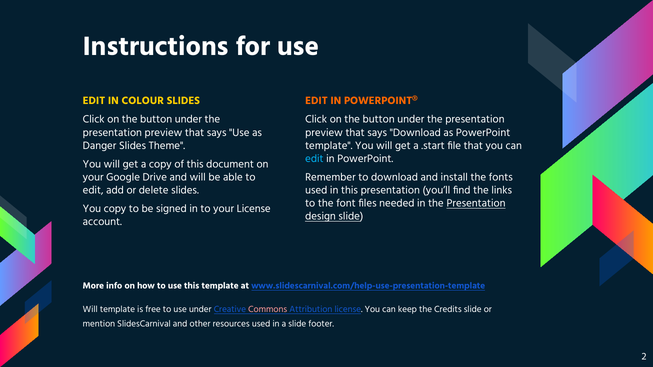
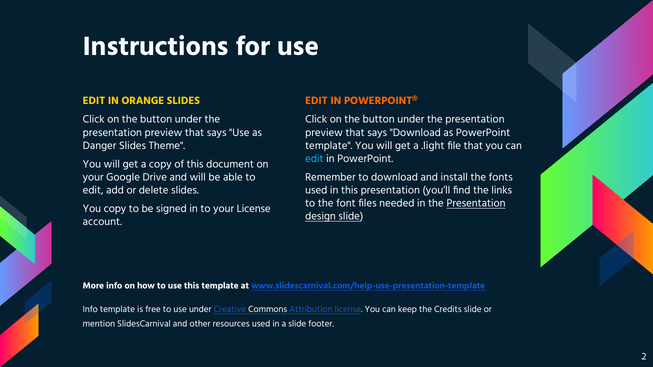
COLOUR: COLOUR -> ORANGE
.start: .start -> .light
Will at (90, 310): Will -> Info
Commons colour: pink -> white
